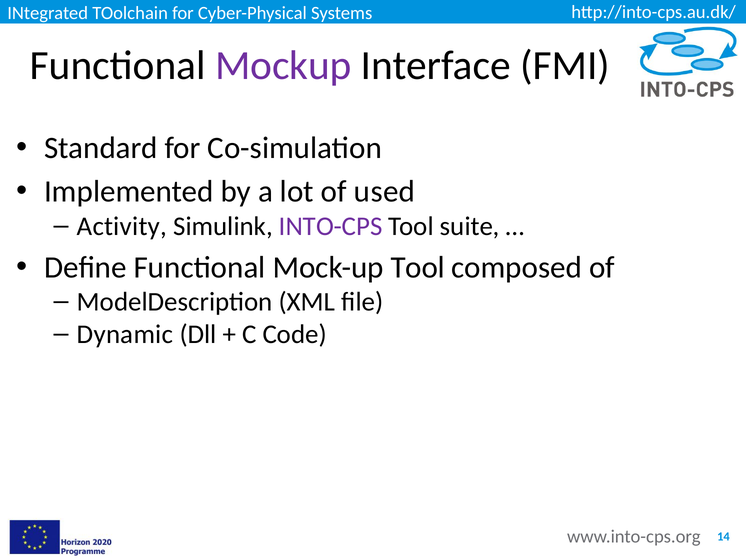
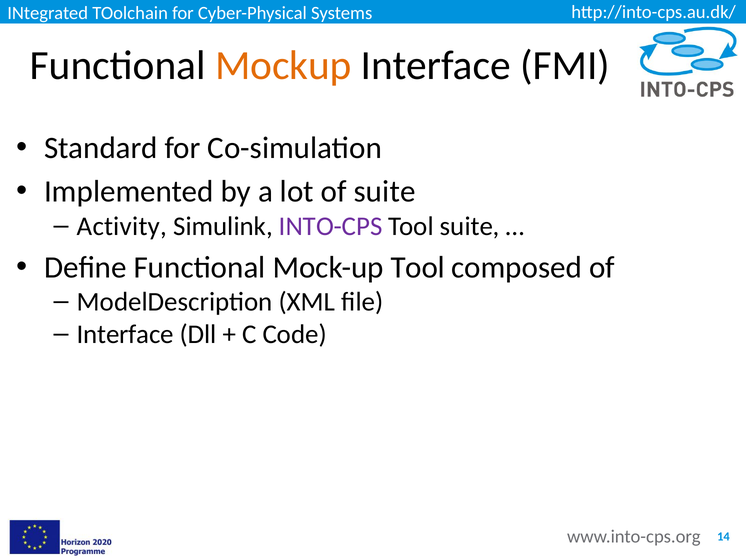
Mockup colour: purple -> orange
of used: used -> suite
Dynamic at (125, 334): Dynamic -> Interface
